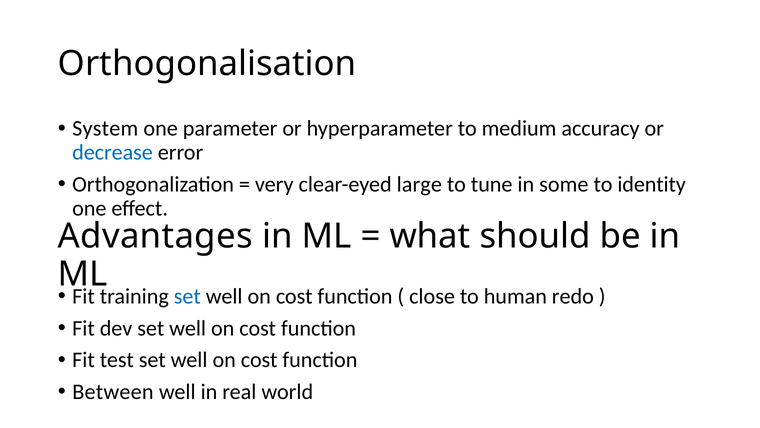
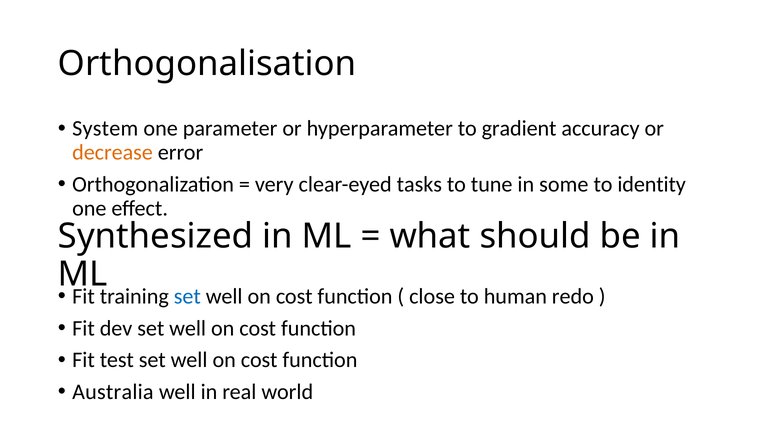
medium: medium -> gradient
decrease colour: blue -> orange
large: large -> tasks
Advantages: Advantages -> Synthesized
Between: Between -> Australia
